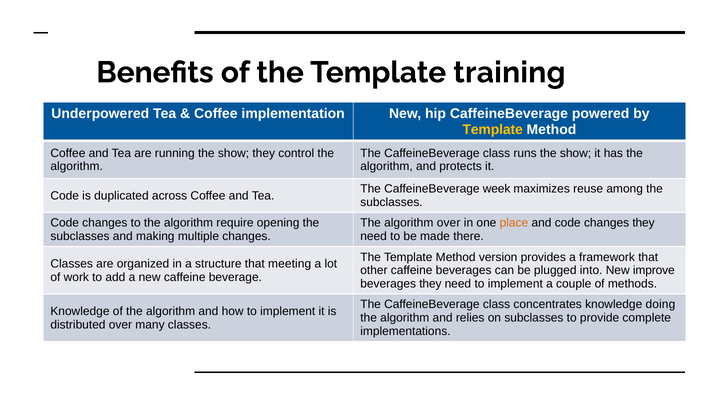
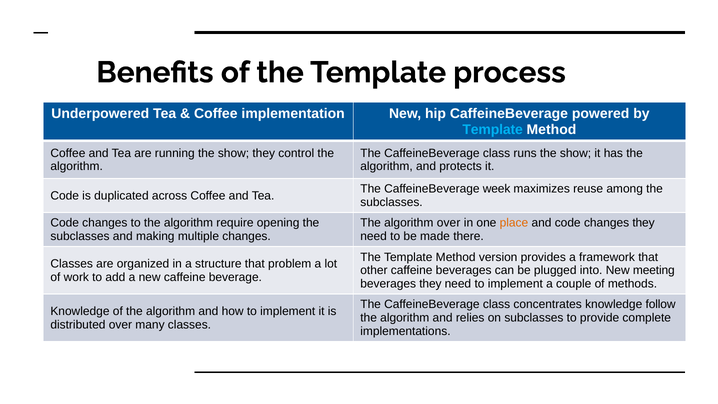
training: training -> process
Template at (493, 129) colour: yellow -> light blue
meeting: meeting -> problem
improve: improve -> meeting
doing: doing -> follow
